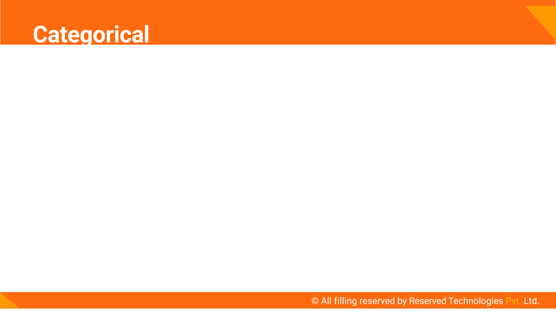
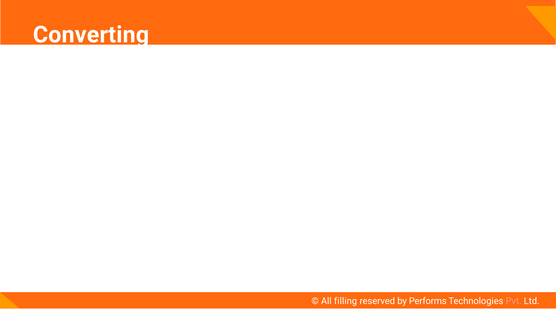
Categorical: Categorical -> Converting
by Reserved: Reserved -> Performs
Pvt colour: yellow -> pink
